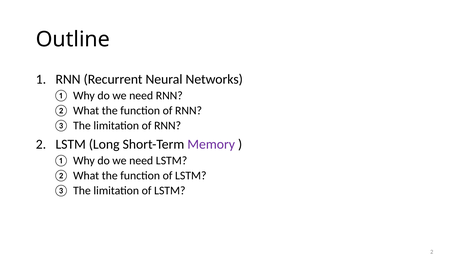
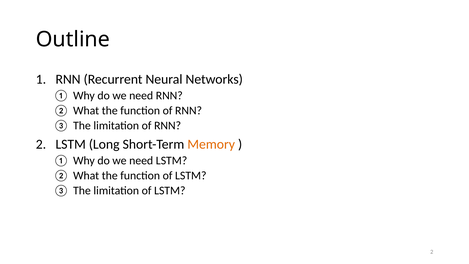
Memory colour: purple -> orange
